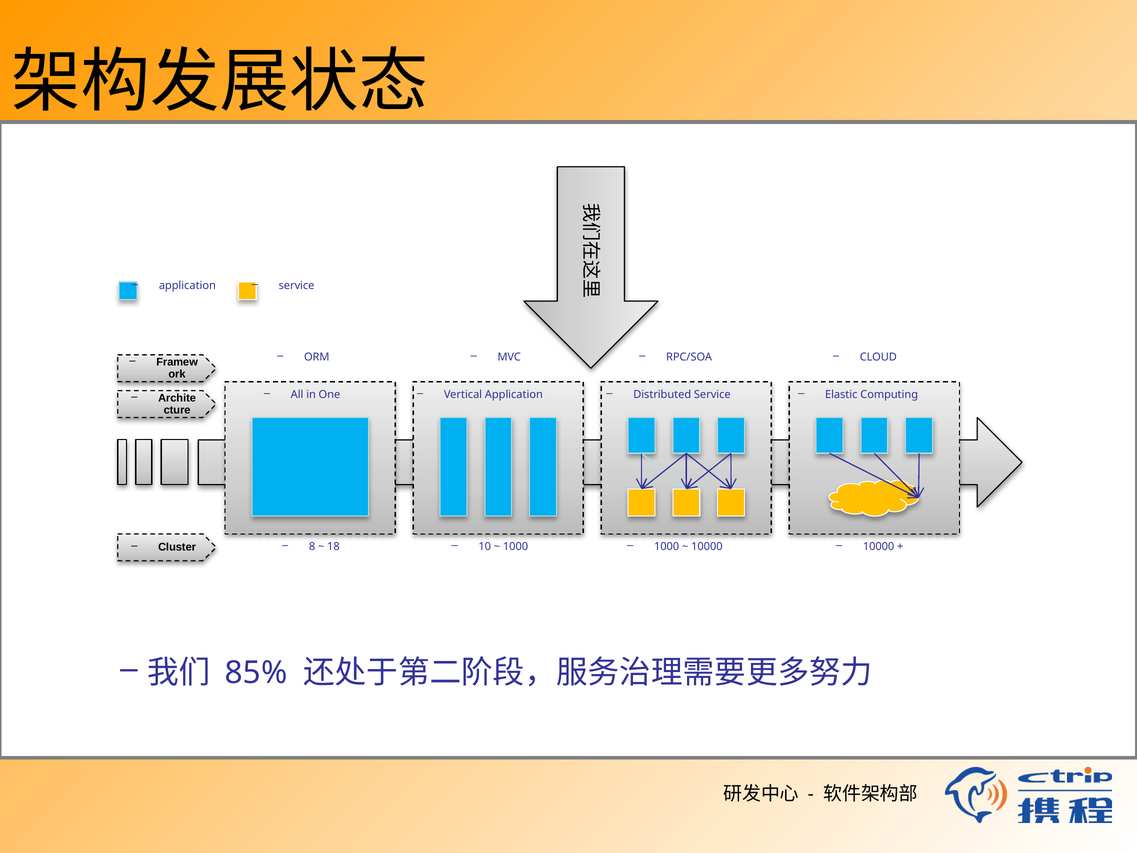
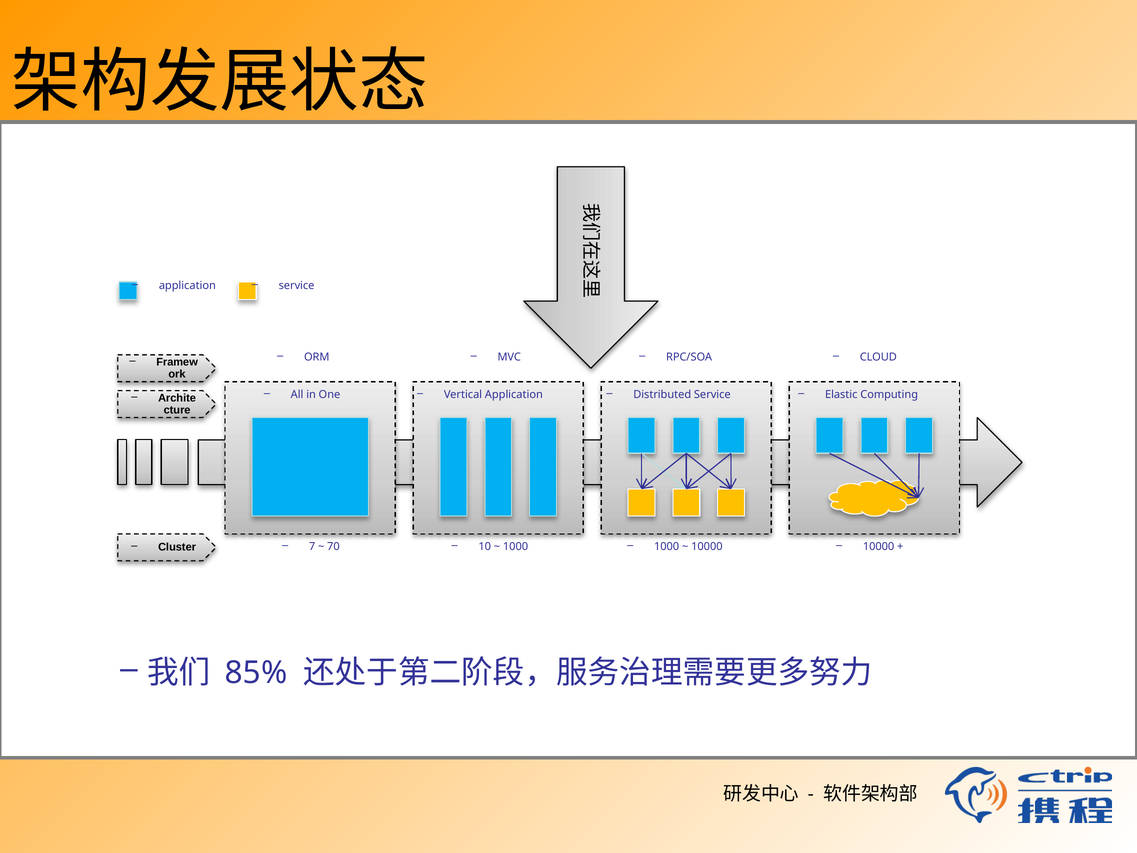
8: 8 -> 7
18: 18 -> 70
